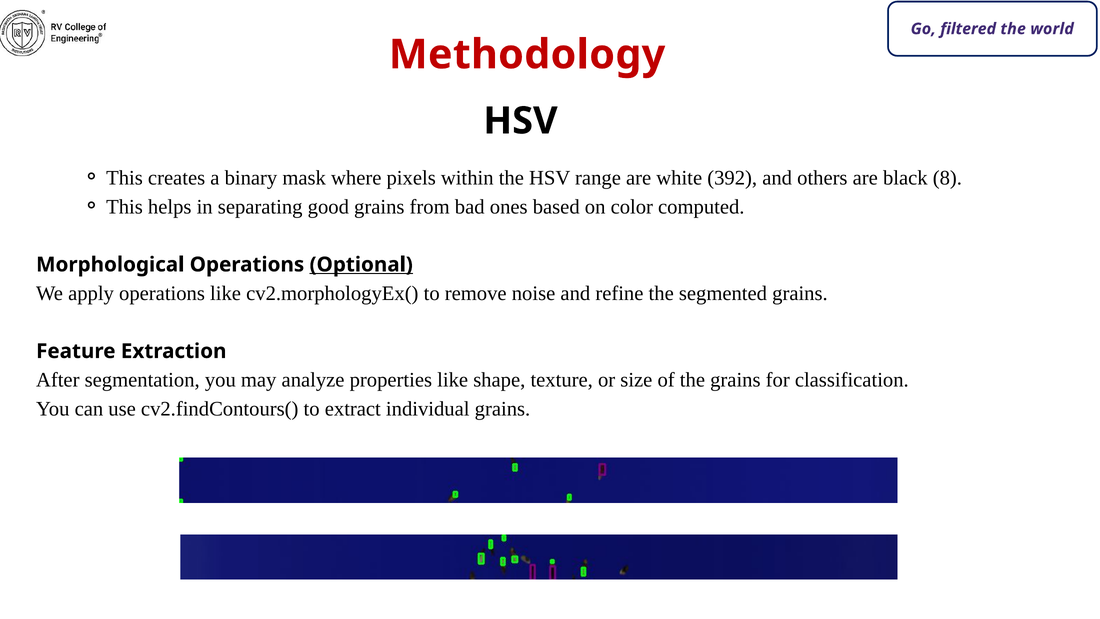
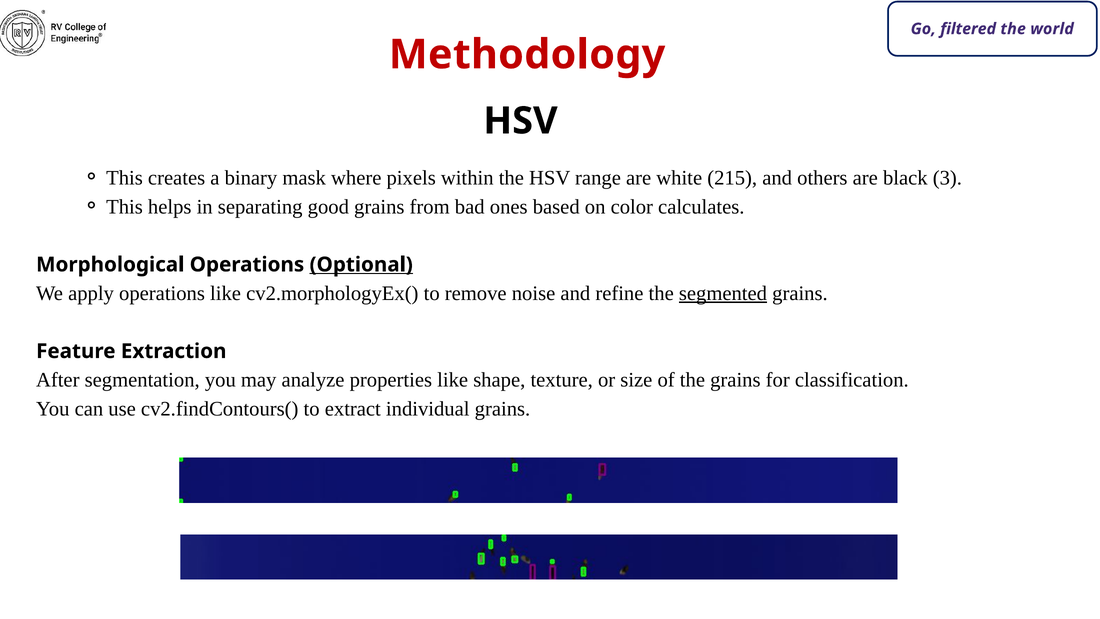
392: 392 -> 215
8: 8 -> 3
computed: computed -> calculates
segmented underline: none -> present
